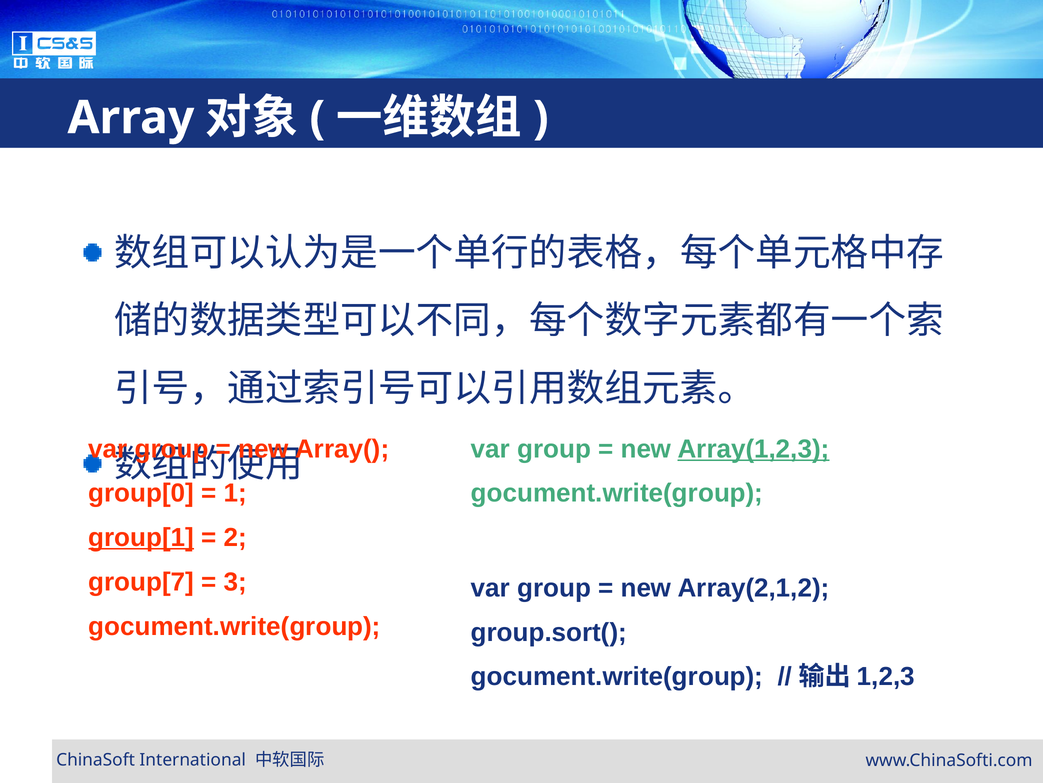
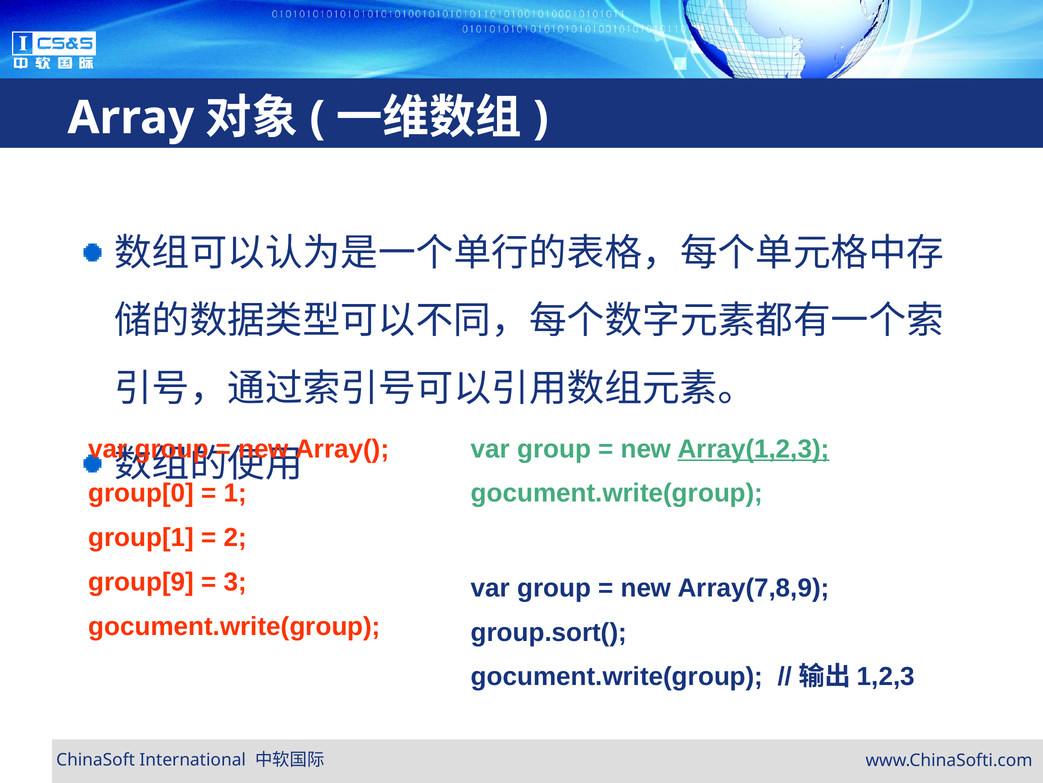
group[1 underline: present -> none
group[7: group[7 -> group[9
Array(2,1,2: Array(2,1,2 -> Array(7,8,9
